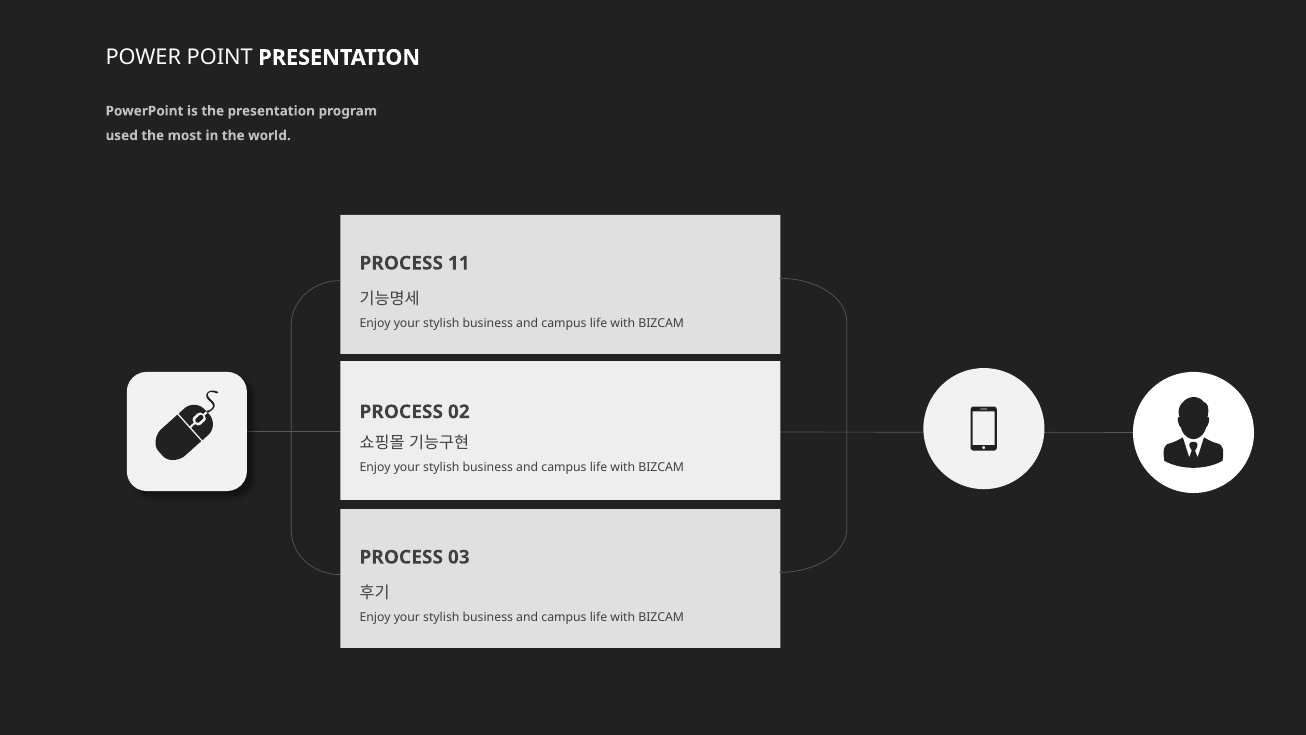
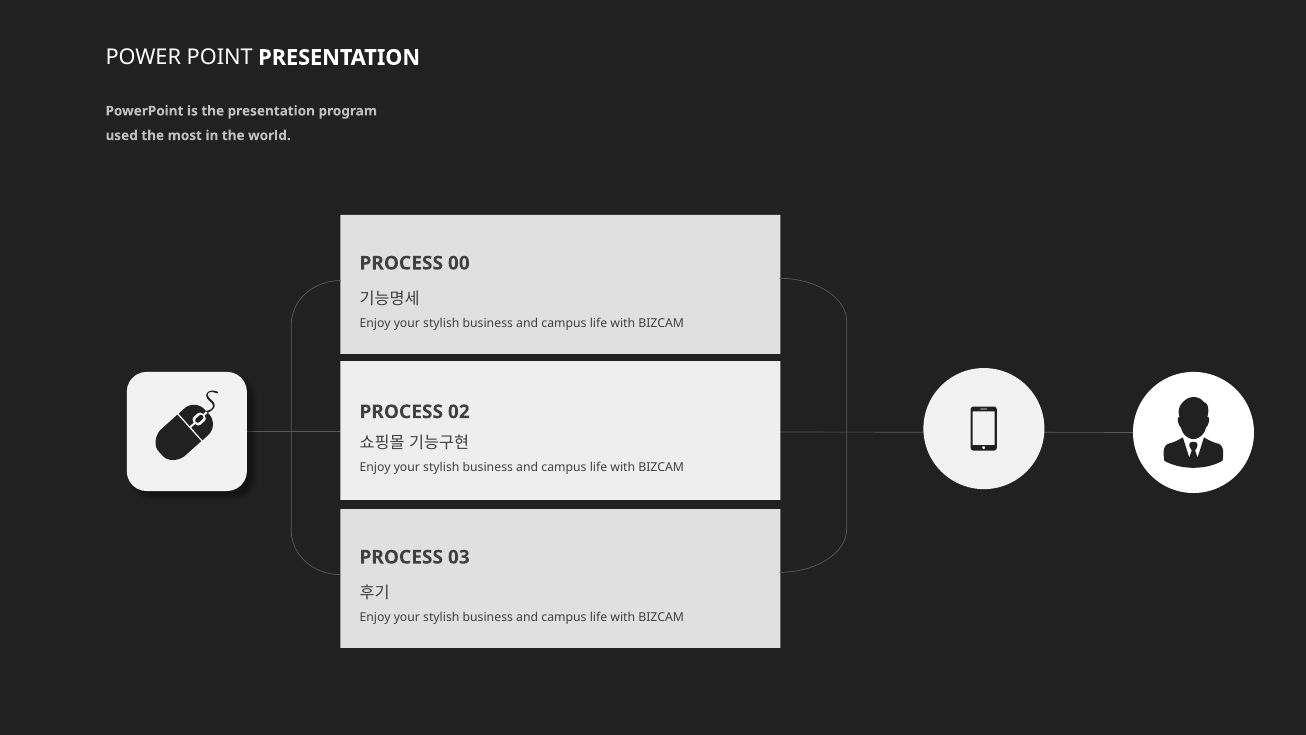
11: 11 -> 00
